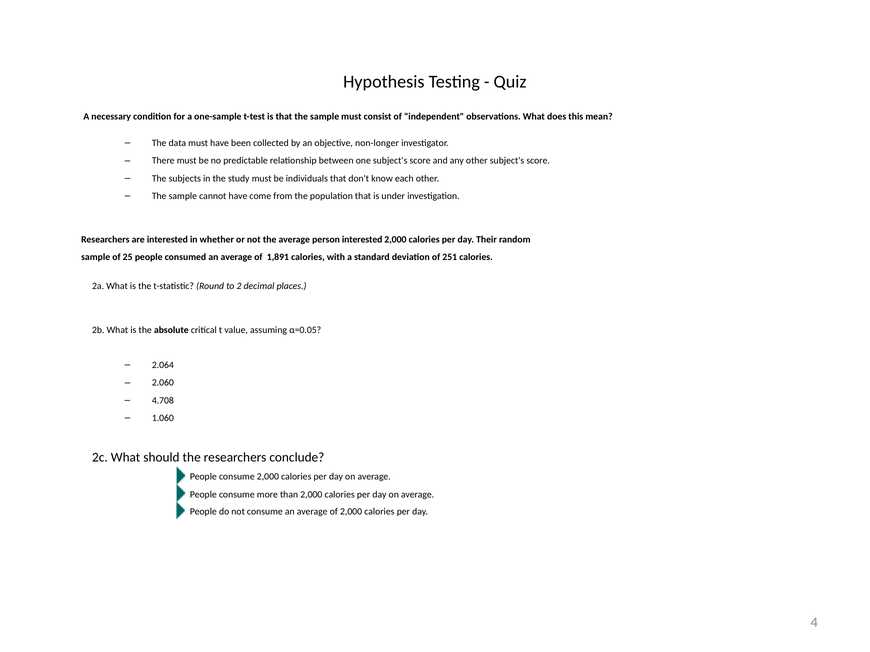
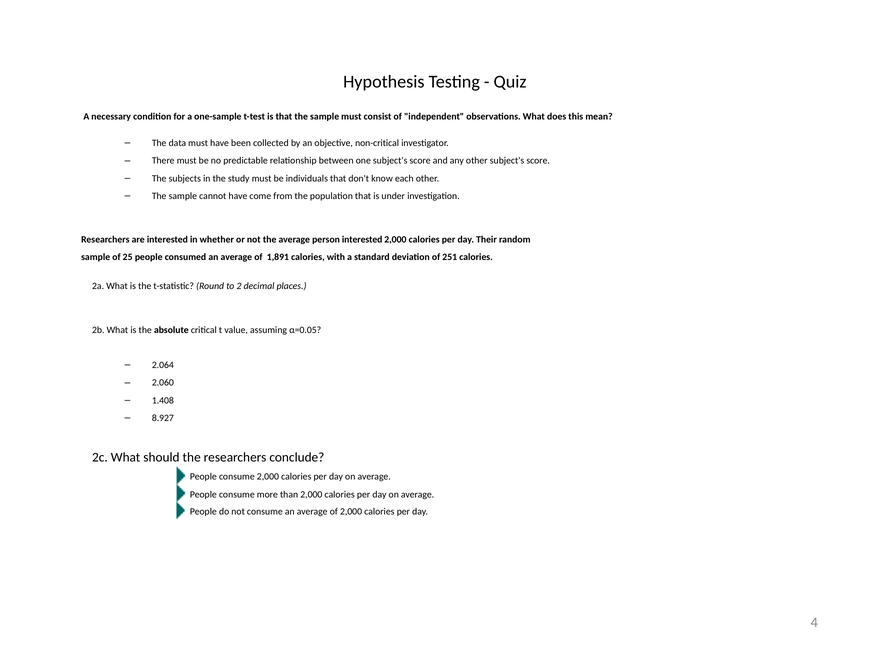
non-longer: non-longer -> non-critical
4.708: 4.708 -> 1.408
1.060: 1.060 -> 8.927
